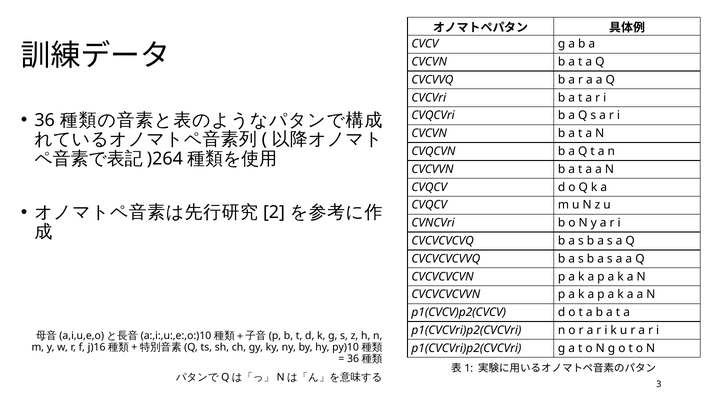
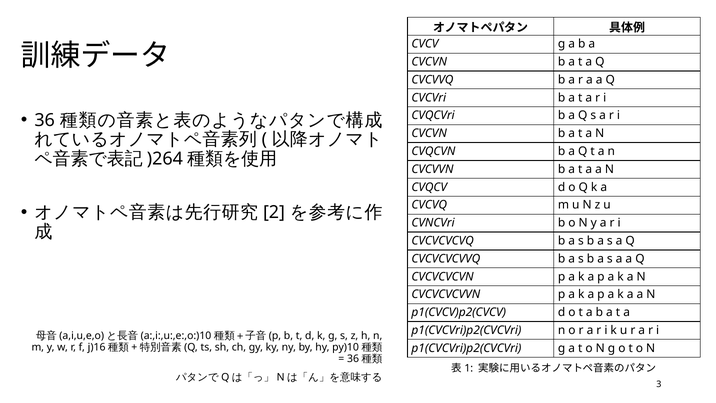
CVQCV at (429, 205): CVQCV -> CVCVQ
